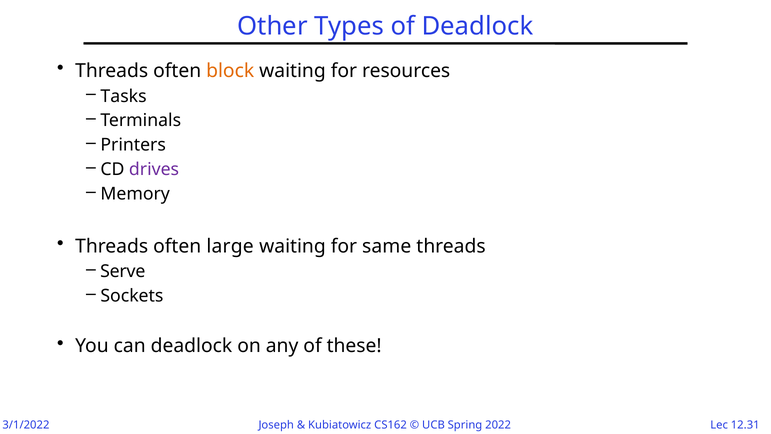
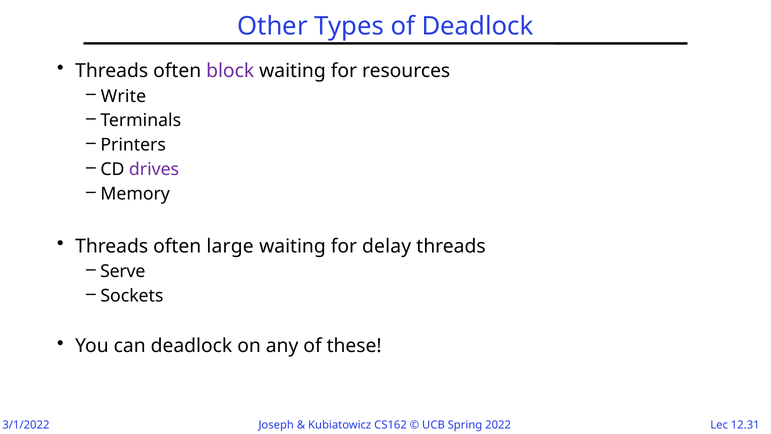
block colour: orange -> purple
Tasks: Tasks -> Write
same: same -> delay
